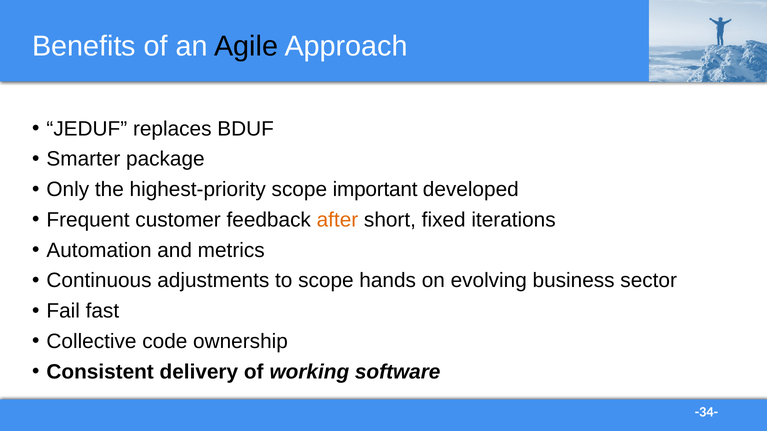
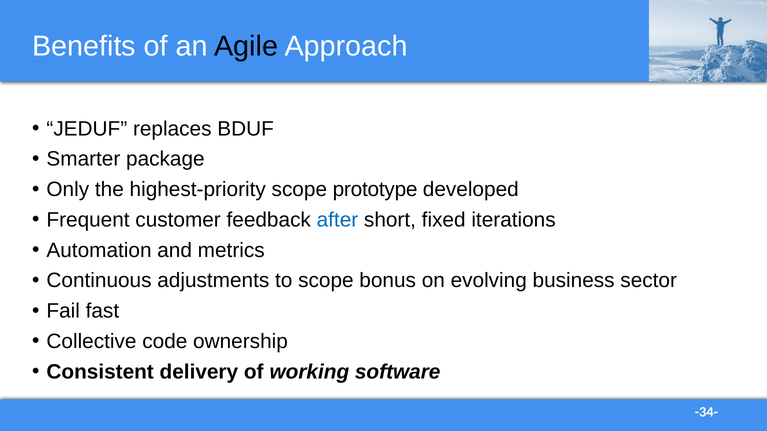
important: important -> prototype
after colour: orange -> blue
hands: hands -> bonus
